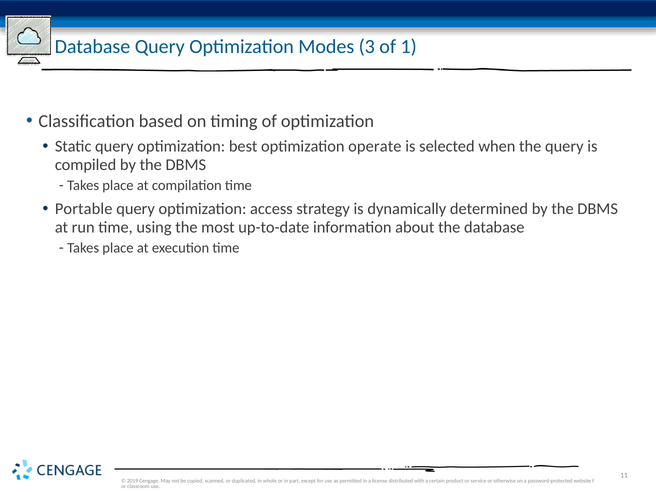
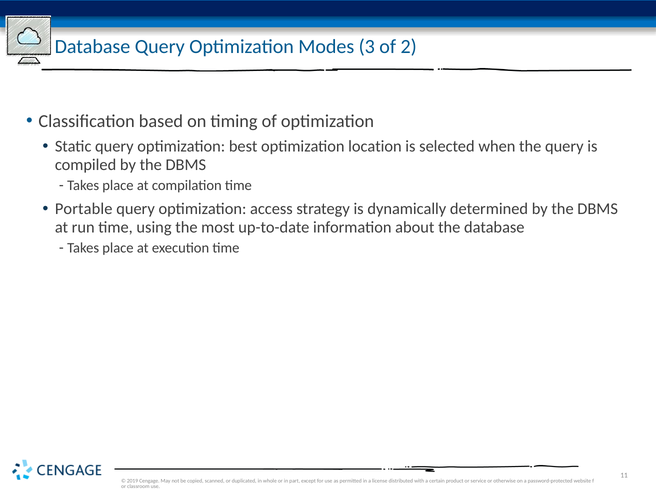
1: 1 -> 2
operate: operate -> location
